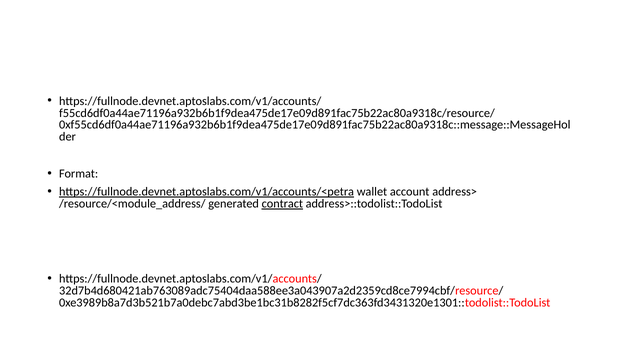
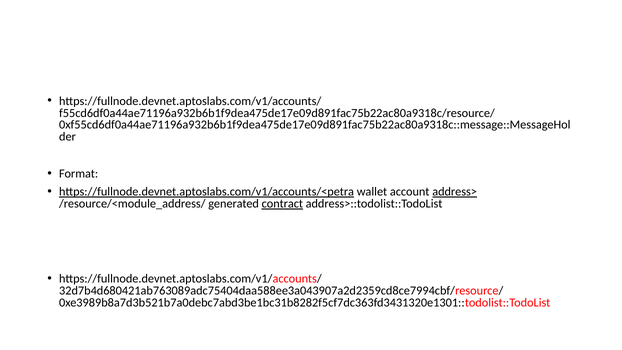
address> underline: none -> present
